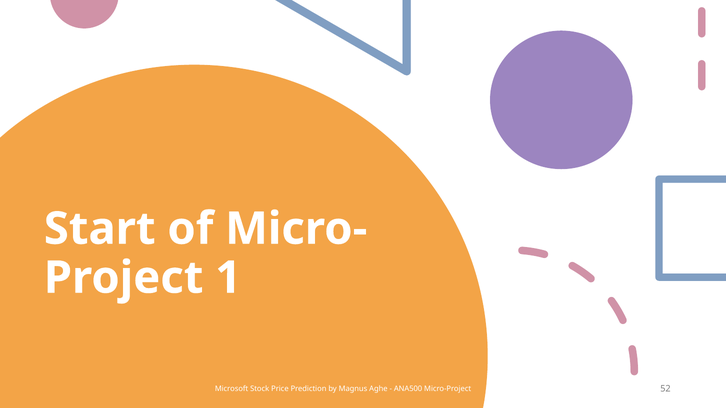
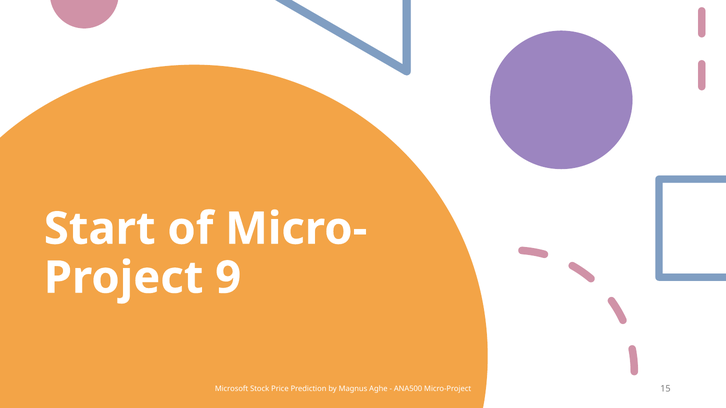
1: 1 -> 9
52: 52 -> 15
